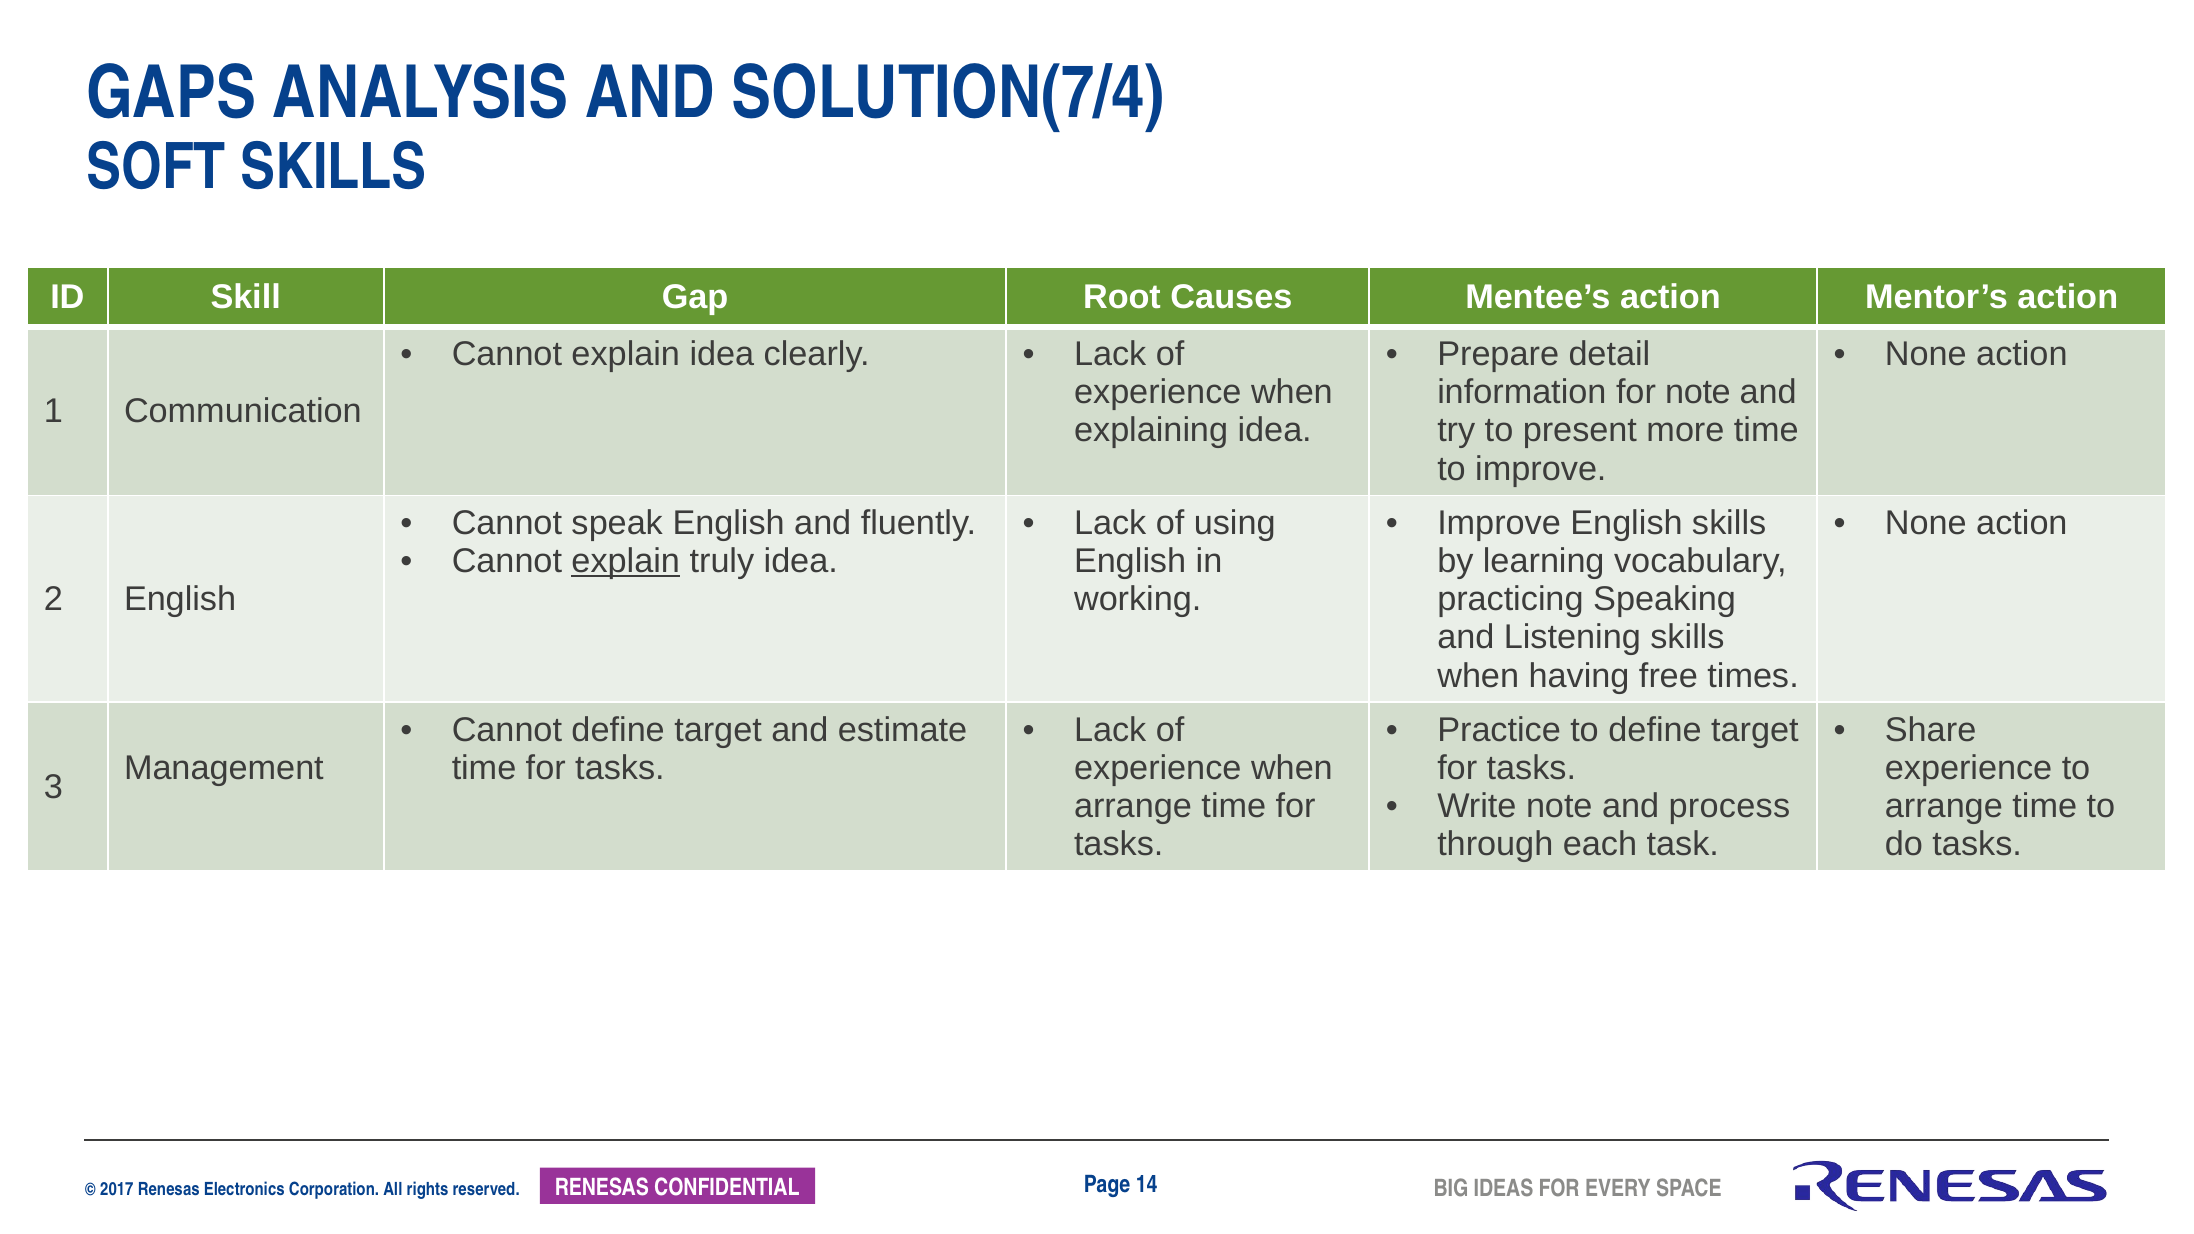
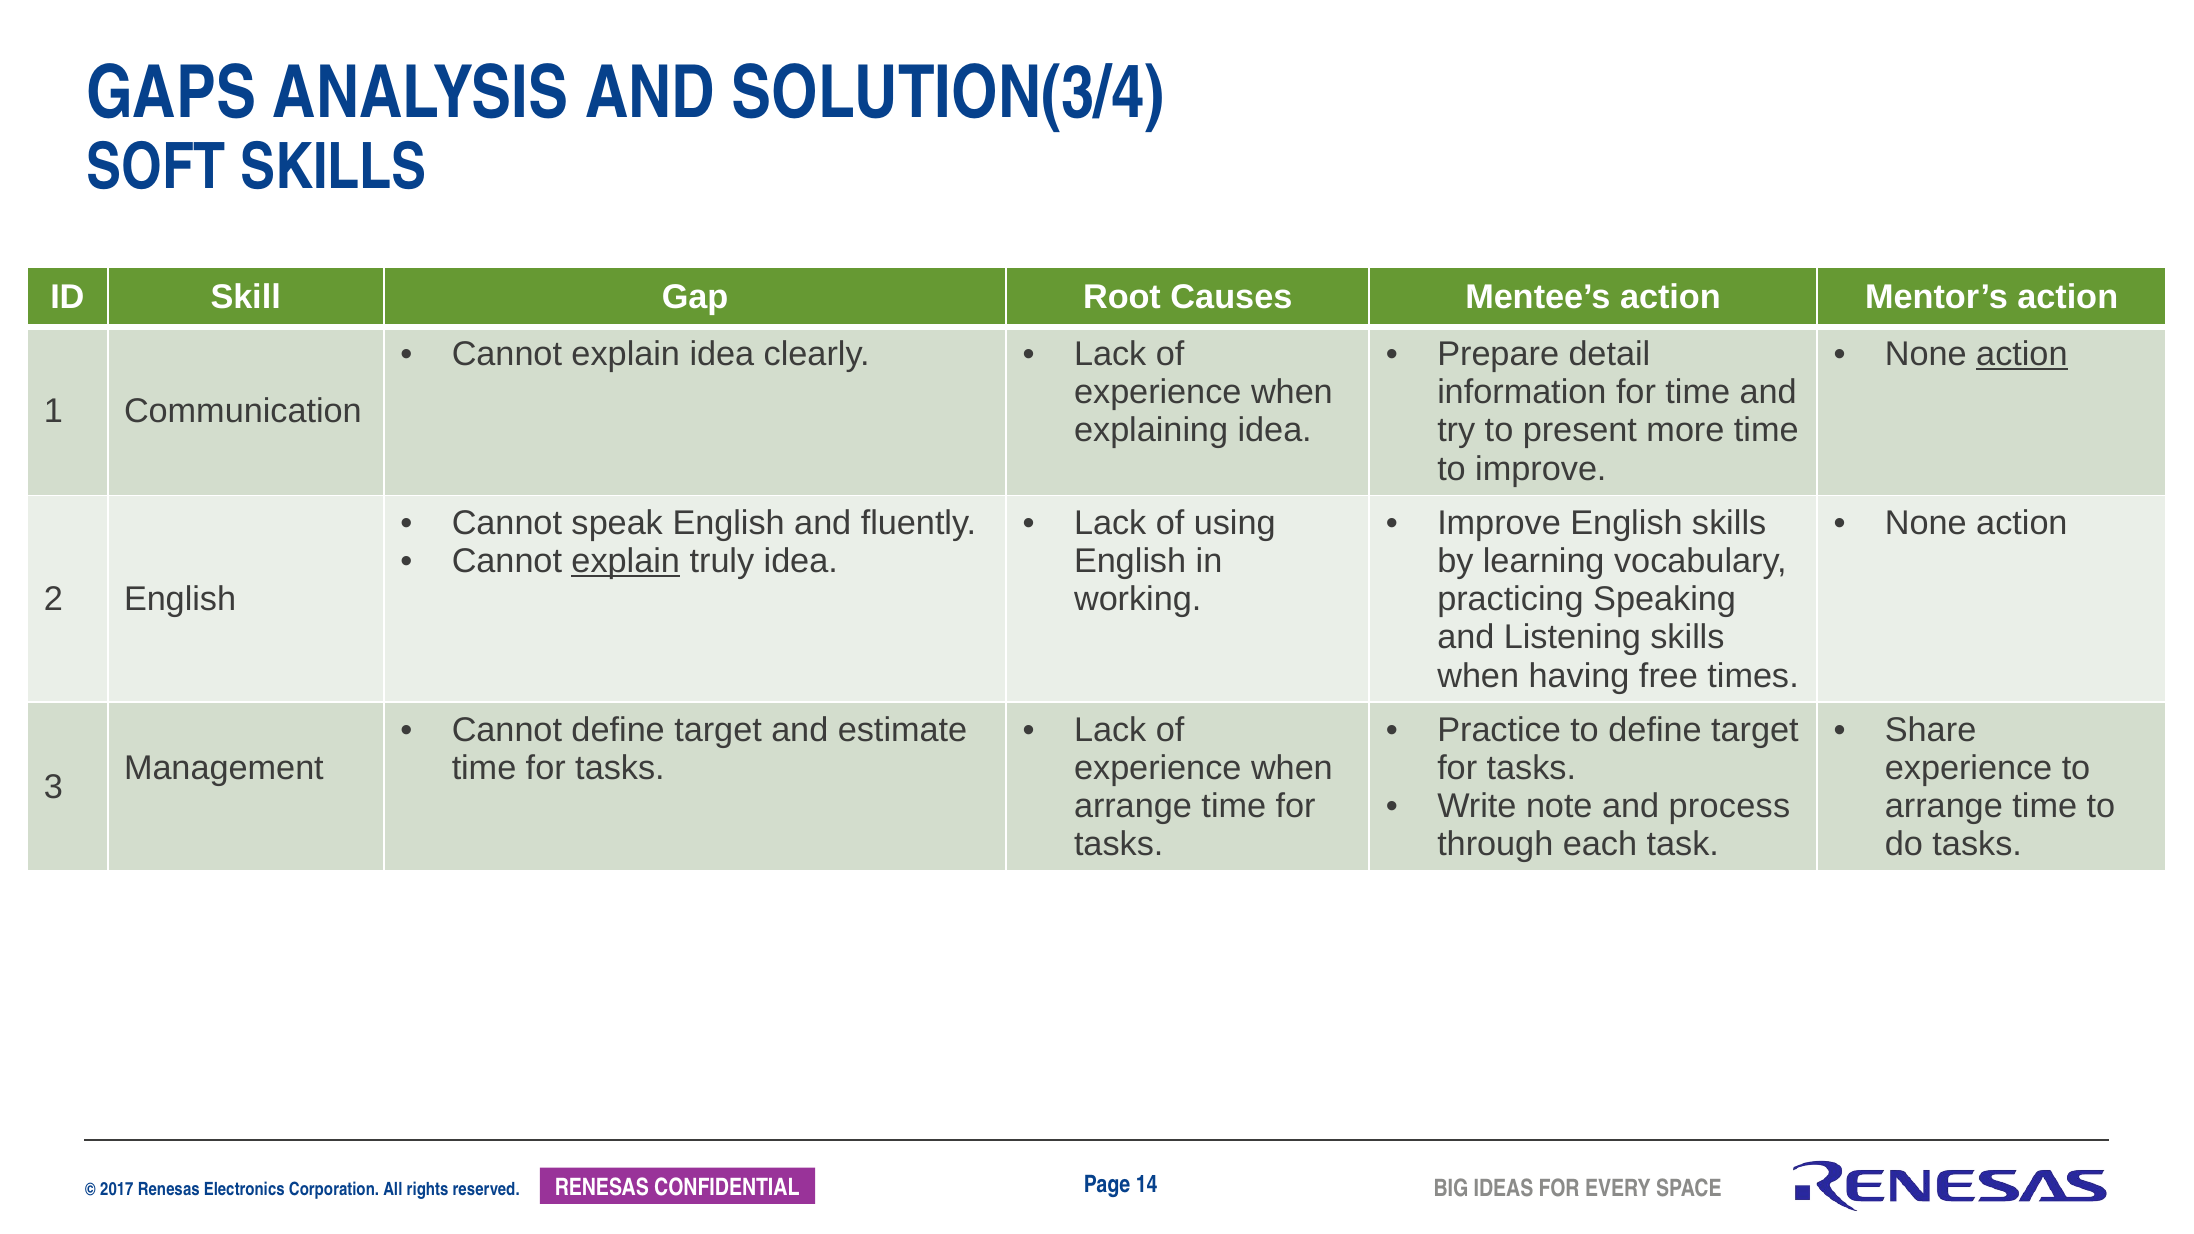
SOLUTION(7/4: SOLUTION(7/4 -> SOLUTION(3/4
action at (2022, 355) underline: none -> present
for note: note -> time
